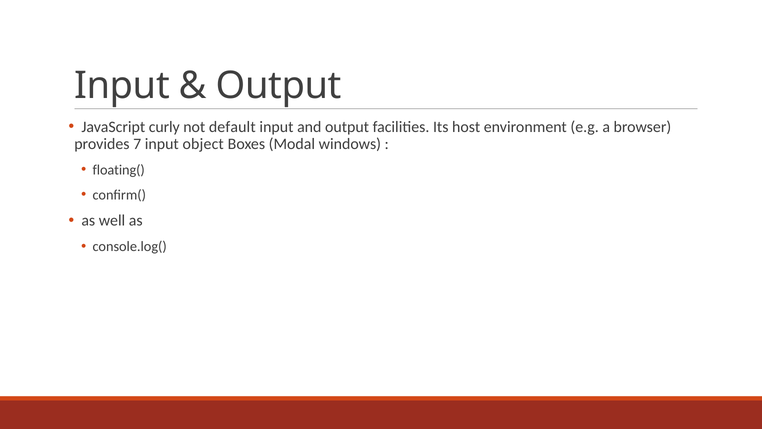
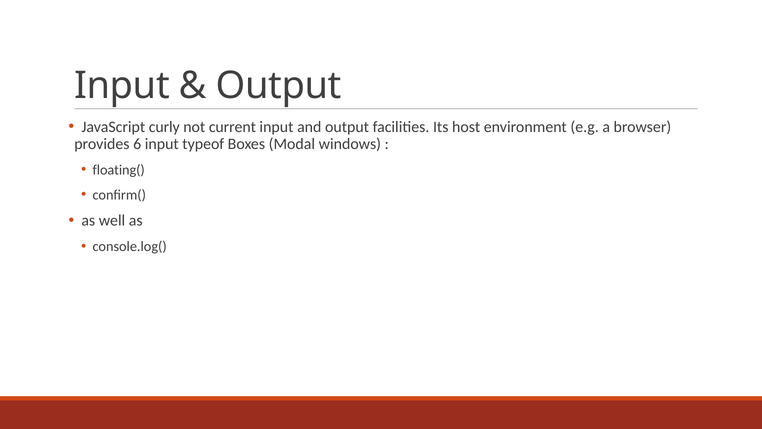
default: default -> current
7: 7 -> 6
object: object -> typeof
